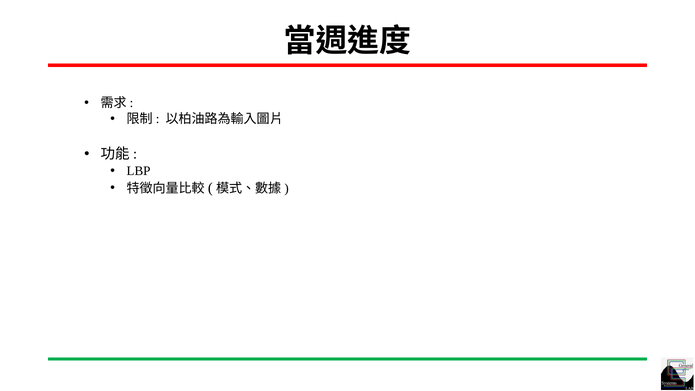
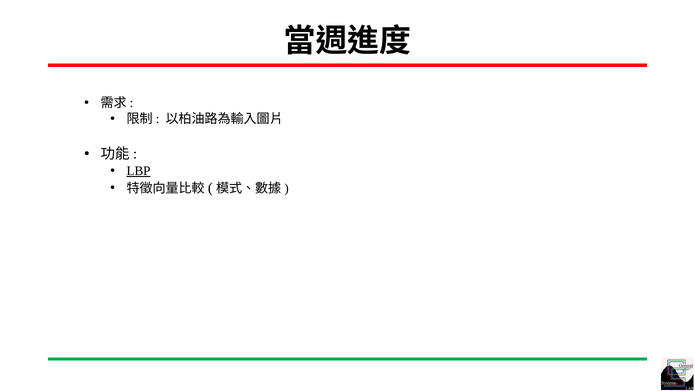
LBP underline: none -> present
